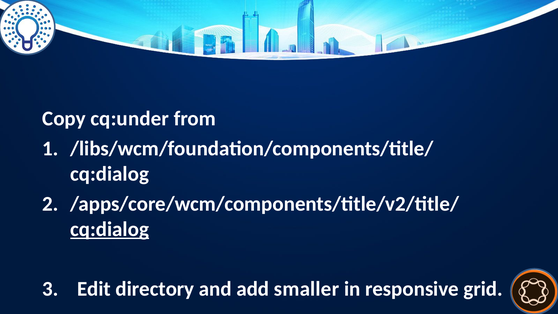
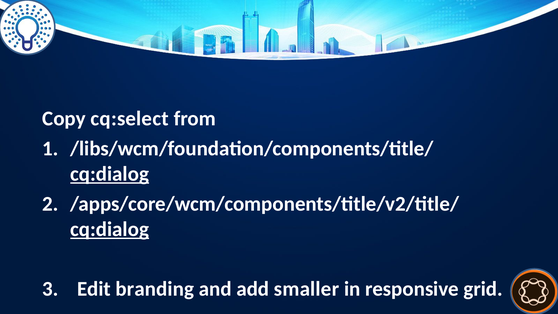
cq:under: cq:under -> cq:select
cq:dialog at (110, 174) underline: none -> present
directory: directory -> branding
